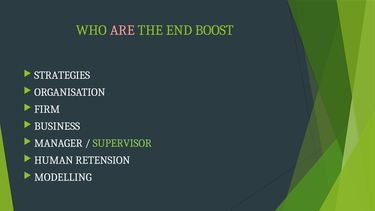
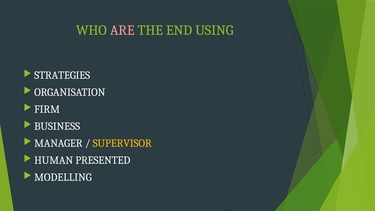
BOOST: BOOST -> USING
SUPERVISOR colour: light green -> yellow
RETENSION: RETENSION -> PRESENTED
